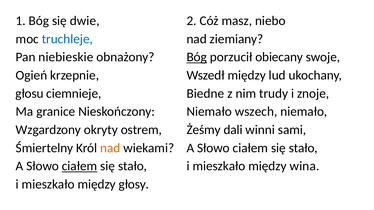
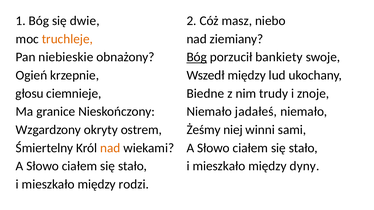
truchleje colour: blue -> orange
obiecany: obiecany -> bankiety
wszech: wszech -> jadałeś
dali: dali -> niej
ciałem at (80, 166) underline: present -> none
wina: wina -> dyny
głosy: głosy -> rodzi
